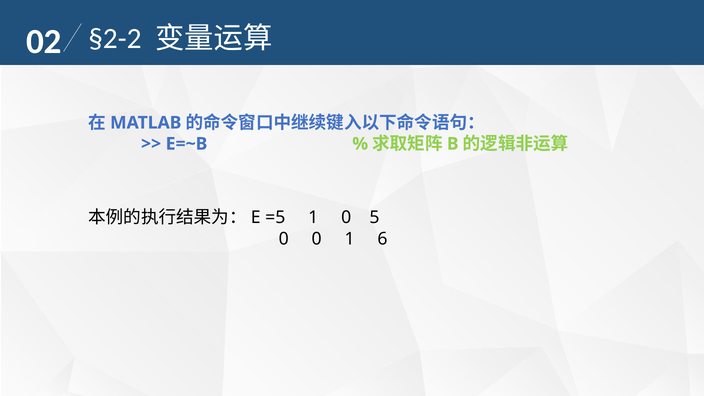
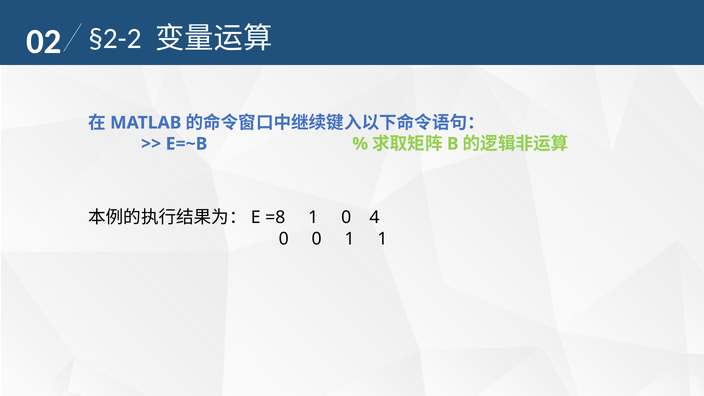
=5: =5 -> =8
5: 5 -> 4
1 6: 6 -> 1
